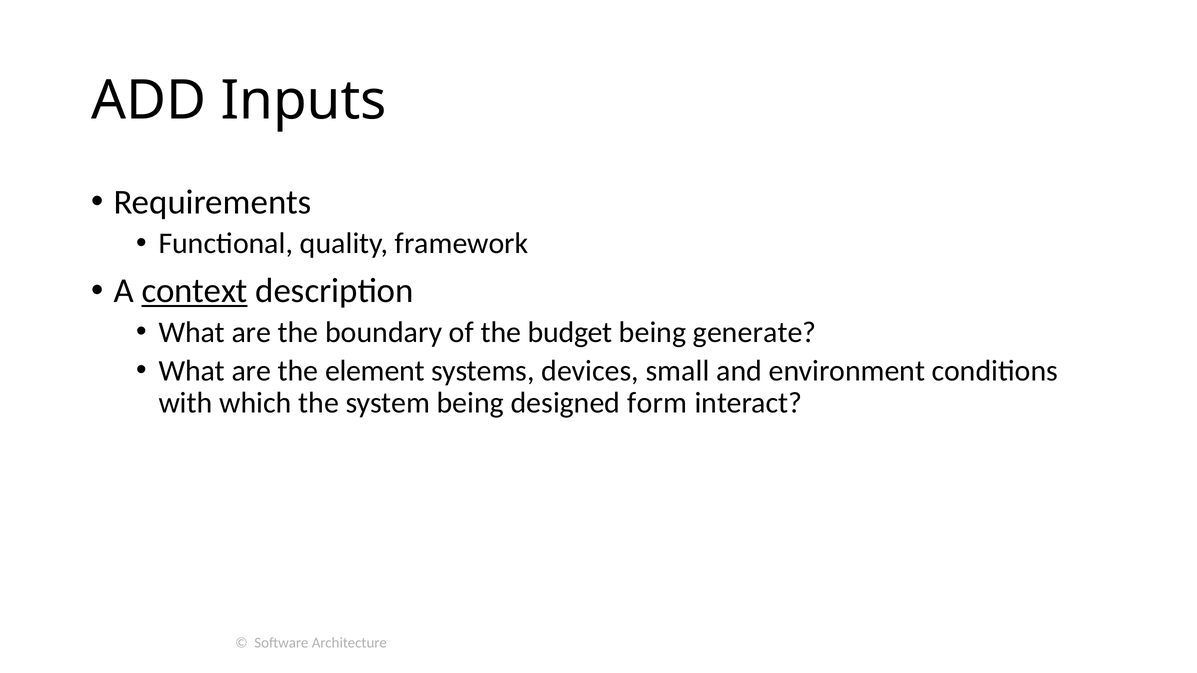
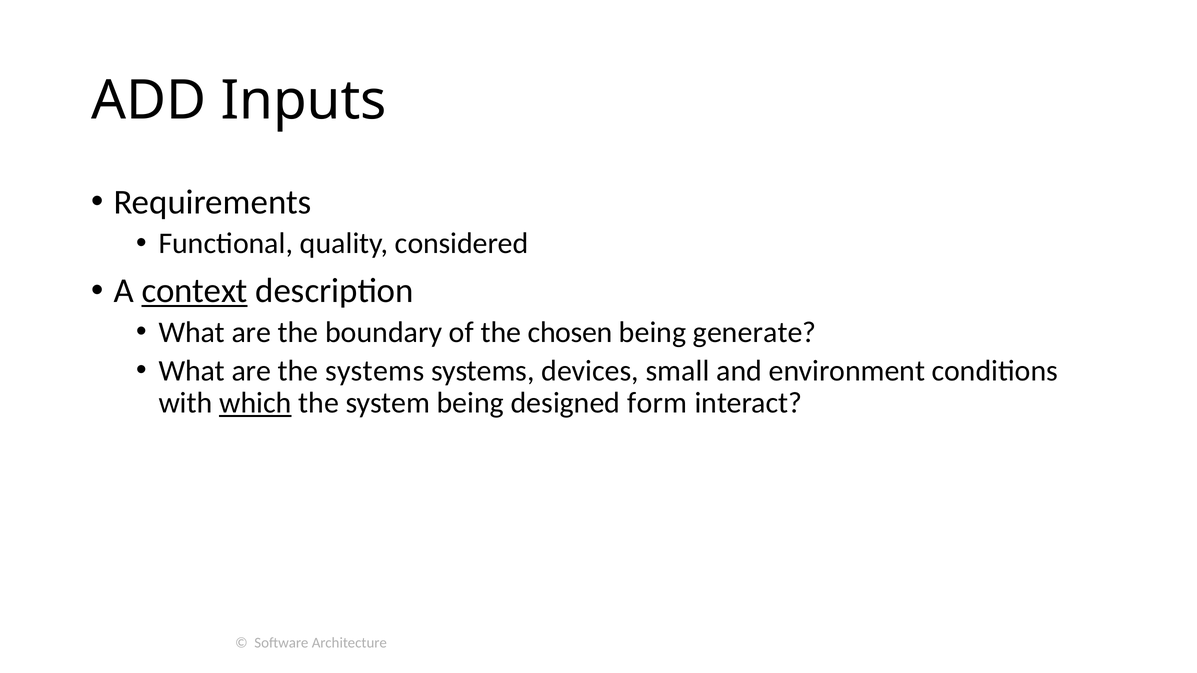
framework: framework -> considered
budget: budget -> chosen
the element: element -> systems
which underline: none -> present
